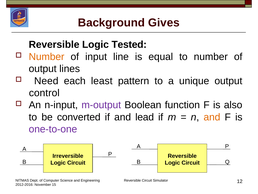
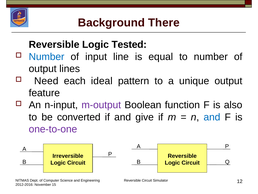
Gives: Gives -> There
Number at (47, 57) colour: orange -> blue
least: least -> ideal
control: control -> feature
lead: lead -> give
and at (212, 117) colour: orange -> blue
